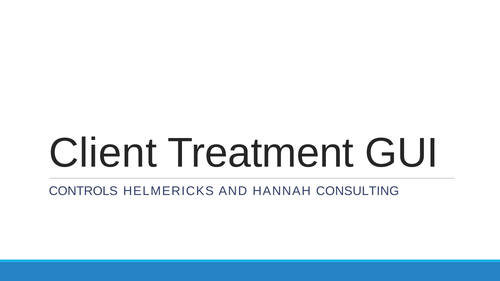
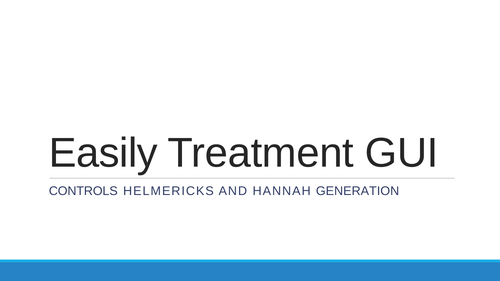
Client: Client -> Easily
CONSULTING: CONSULTING -> GENERATION
